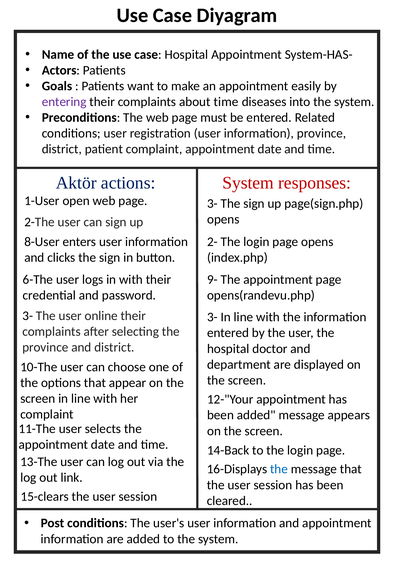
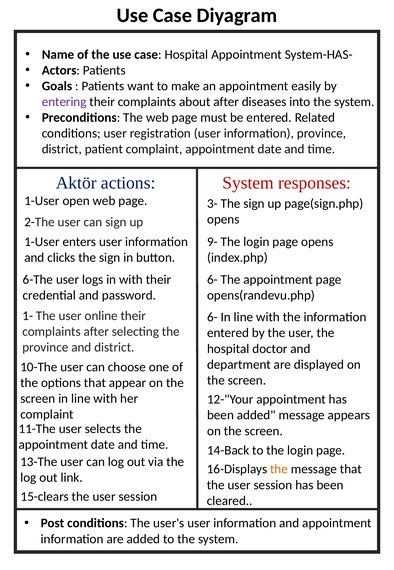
about time: time -> after
8-User at (42, 241): 8-User -> 1-User
2-: 2- -> 9-
9- at (212, 279): 9- -> 6-
3- at (28, 315): 3- -> 1-
3- at (212, 317): 3- -> 6-
the at (279, 468) colour: blue -> orange
